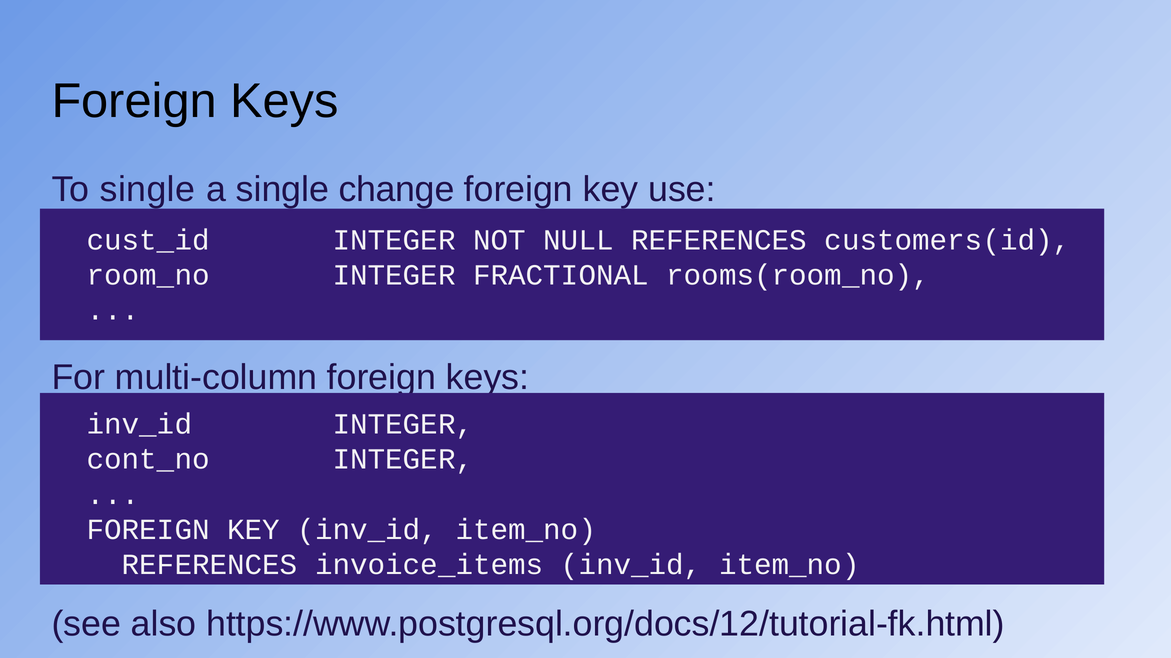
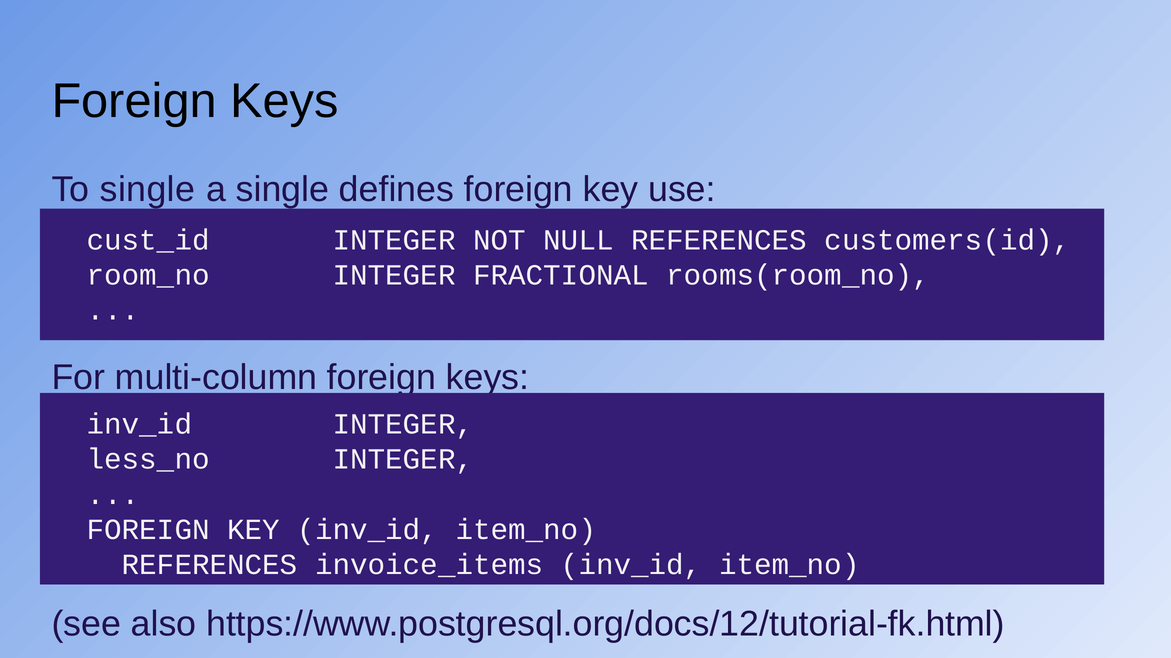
change: change -> defines
cont_no: cont_no -> less_no
